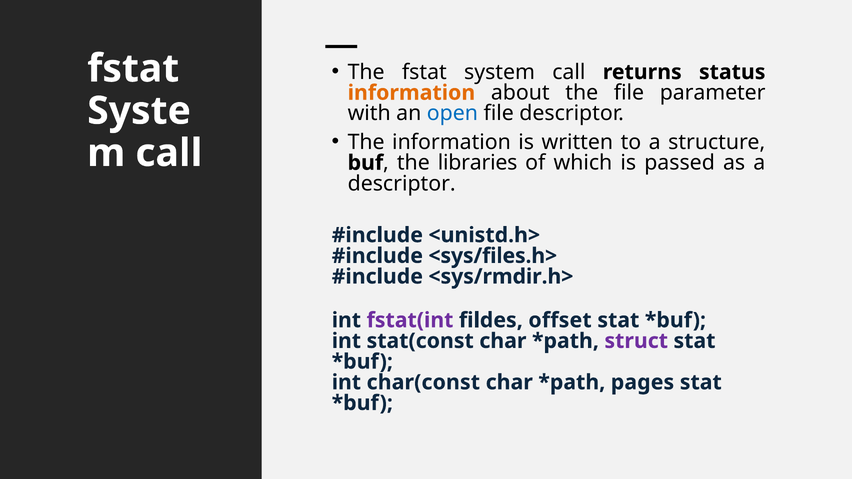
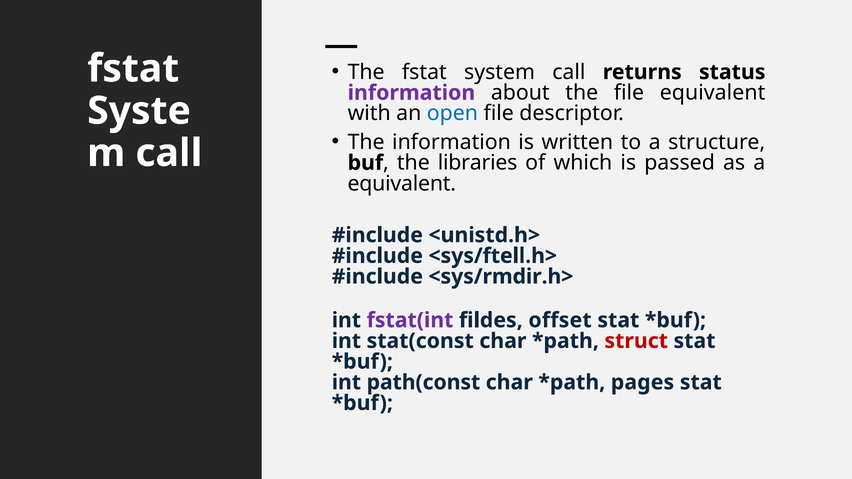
information at (411, 93) colour: orange -> purple
file parameter: parameter -> equivalent
descriptor at (402, 184): descriptor -> equivalent
<sys/files.h>: <sys/files.h> -> <sys/ftell.h>
struct colour: purple -> red
char(const: char(const -> path(const
